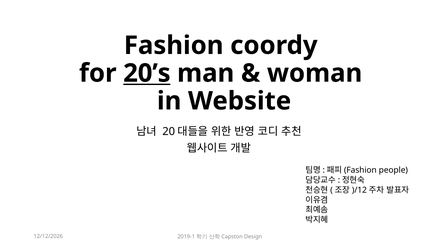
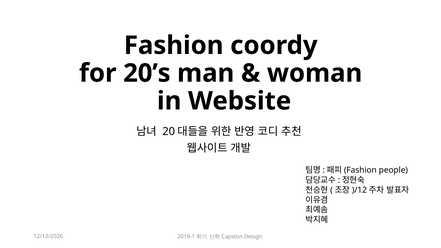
20’s underline: present -> none
